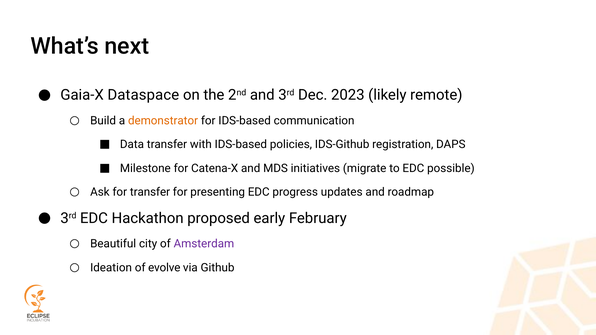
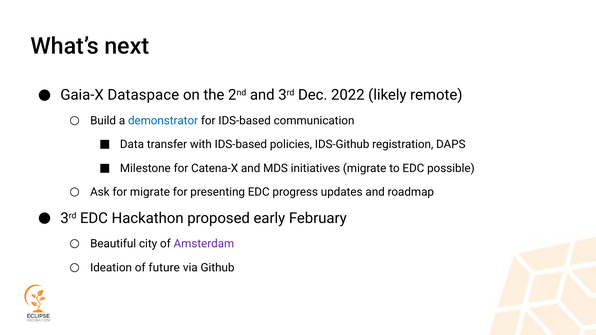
2023: 2023 -> 2022
demonstrator colour: orange -> blue
for transfer: transfer -> migrate
evolve: evolve -> future
